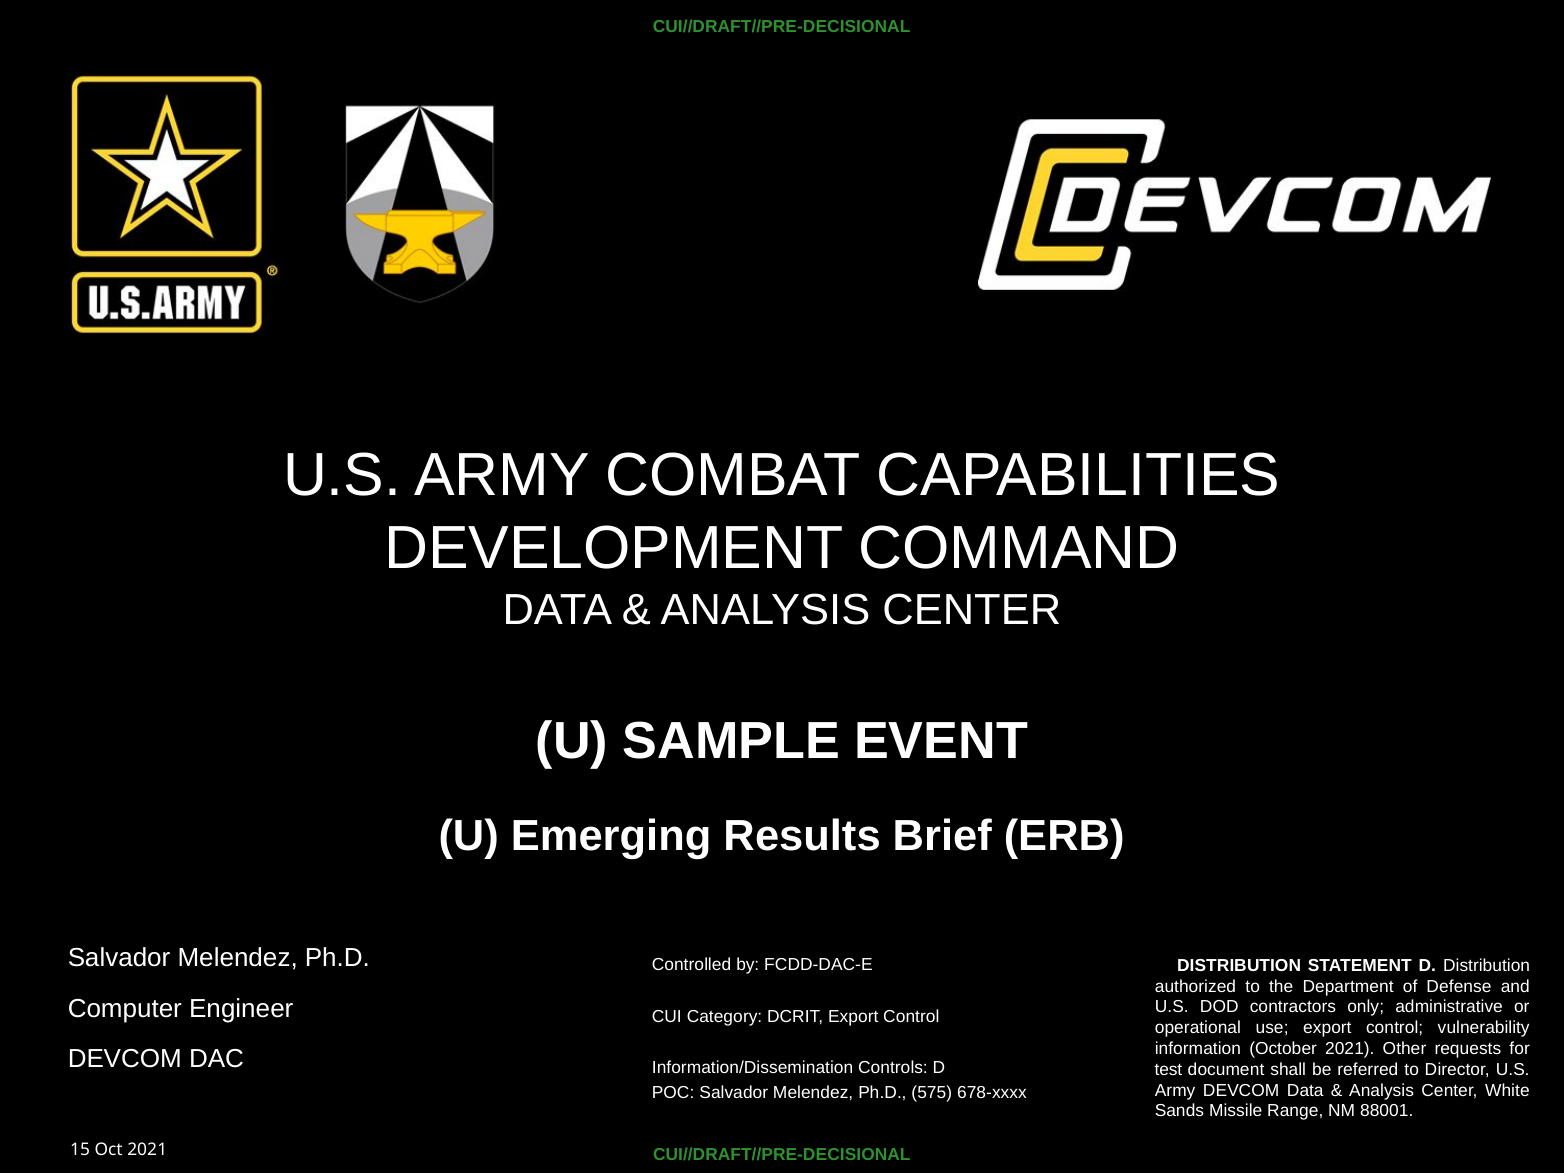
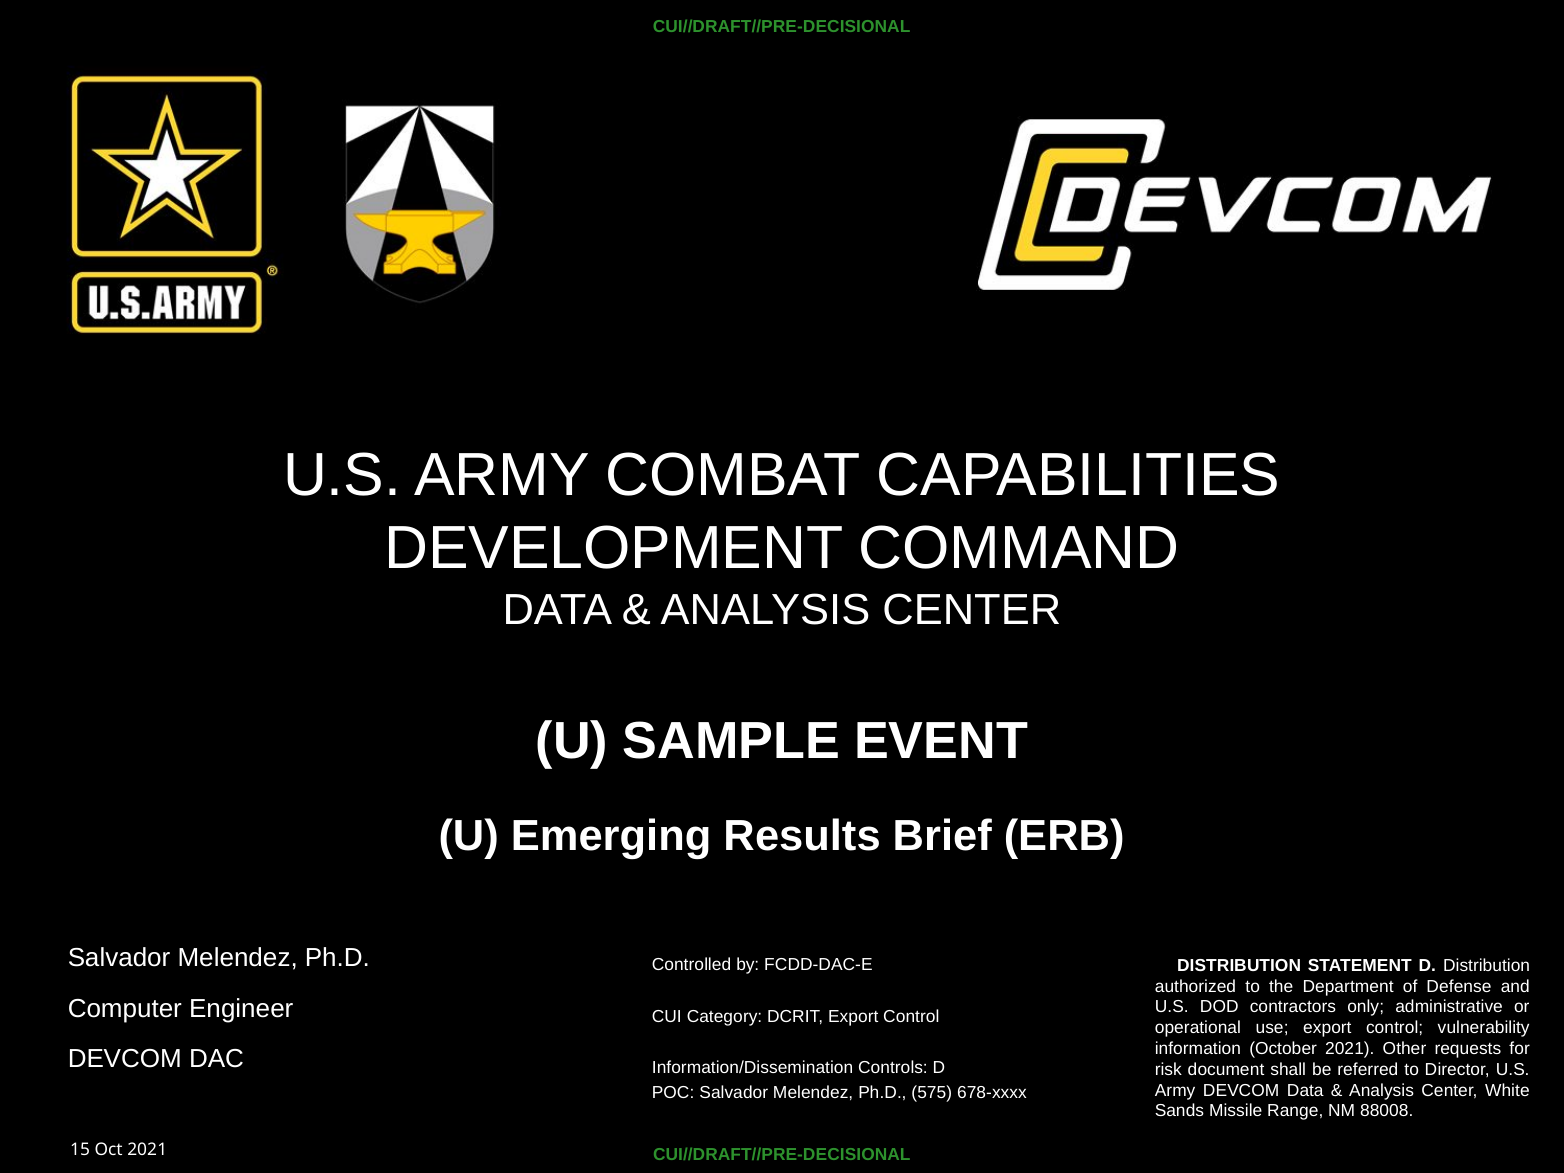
test: test -> risk
88001: 88001 -> 88008
